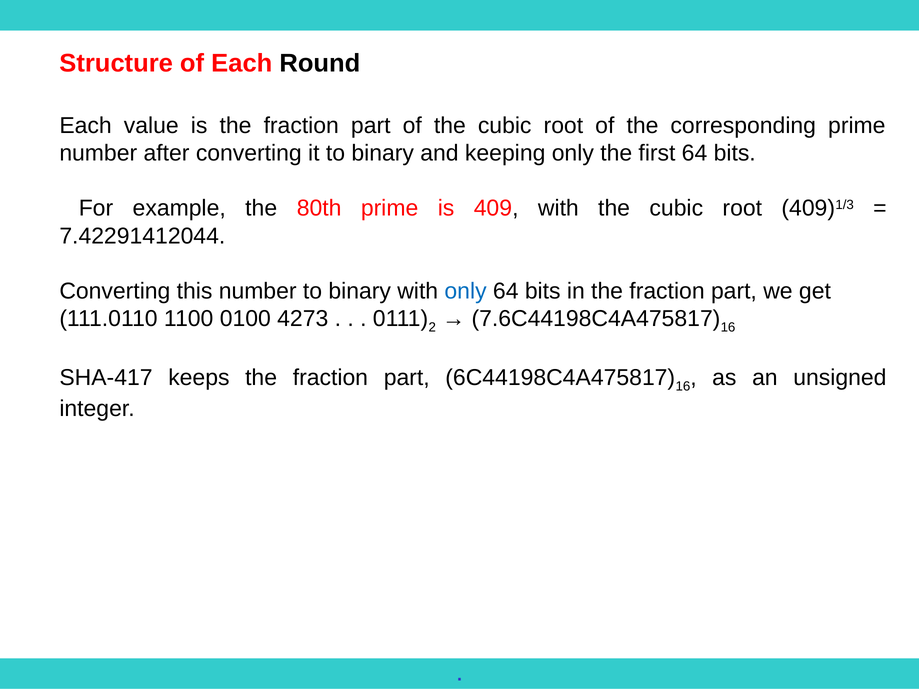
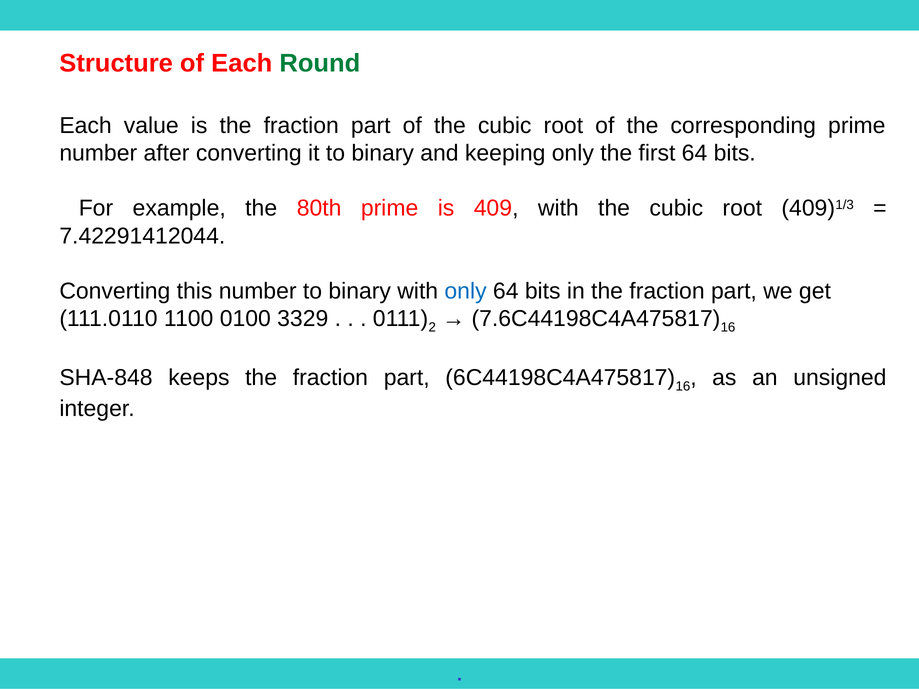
Round colour: black -> green
4273: 4273 -> 3329
SHA-417: SHA-417 -> SHA-848
